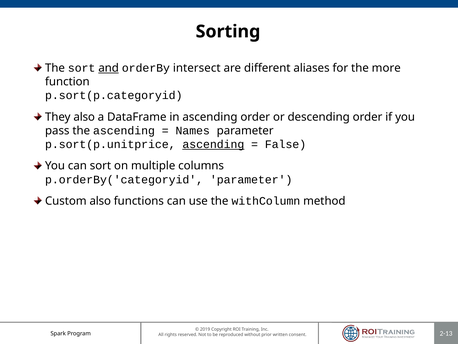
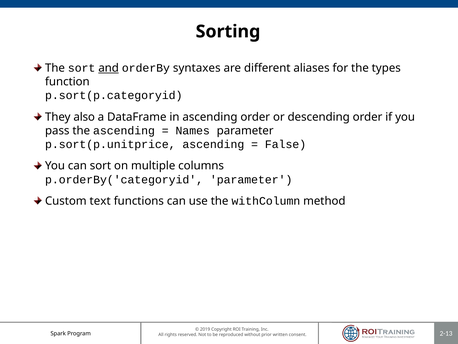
intersect: intersect -> syntaxes
more: more -> types
ascending at (213, 144) underline: present -> none
Custom also: also -> text
